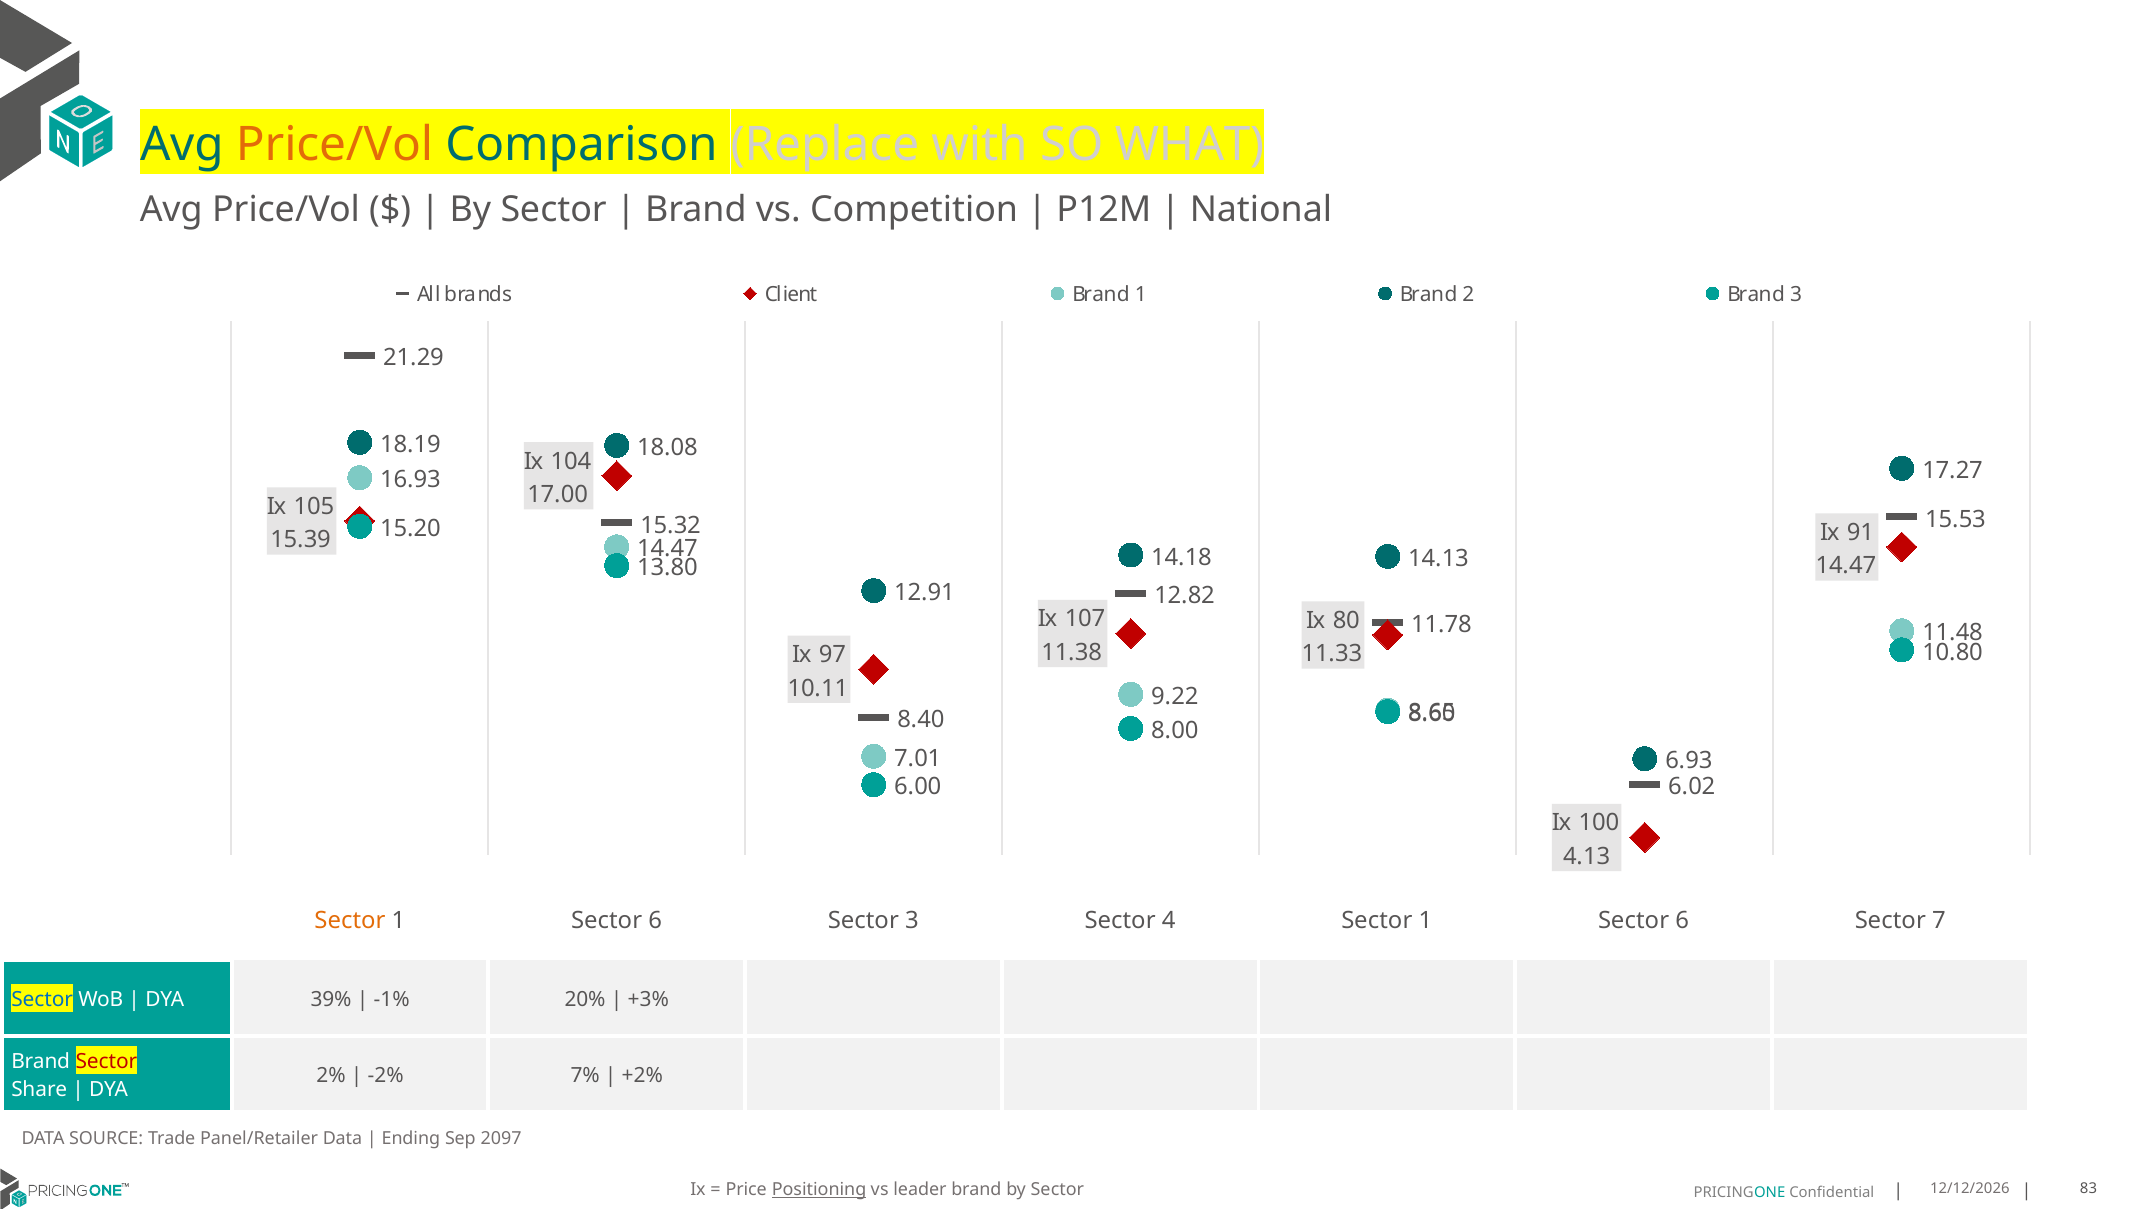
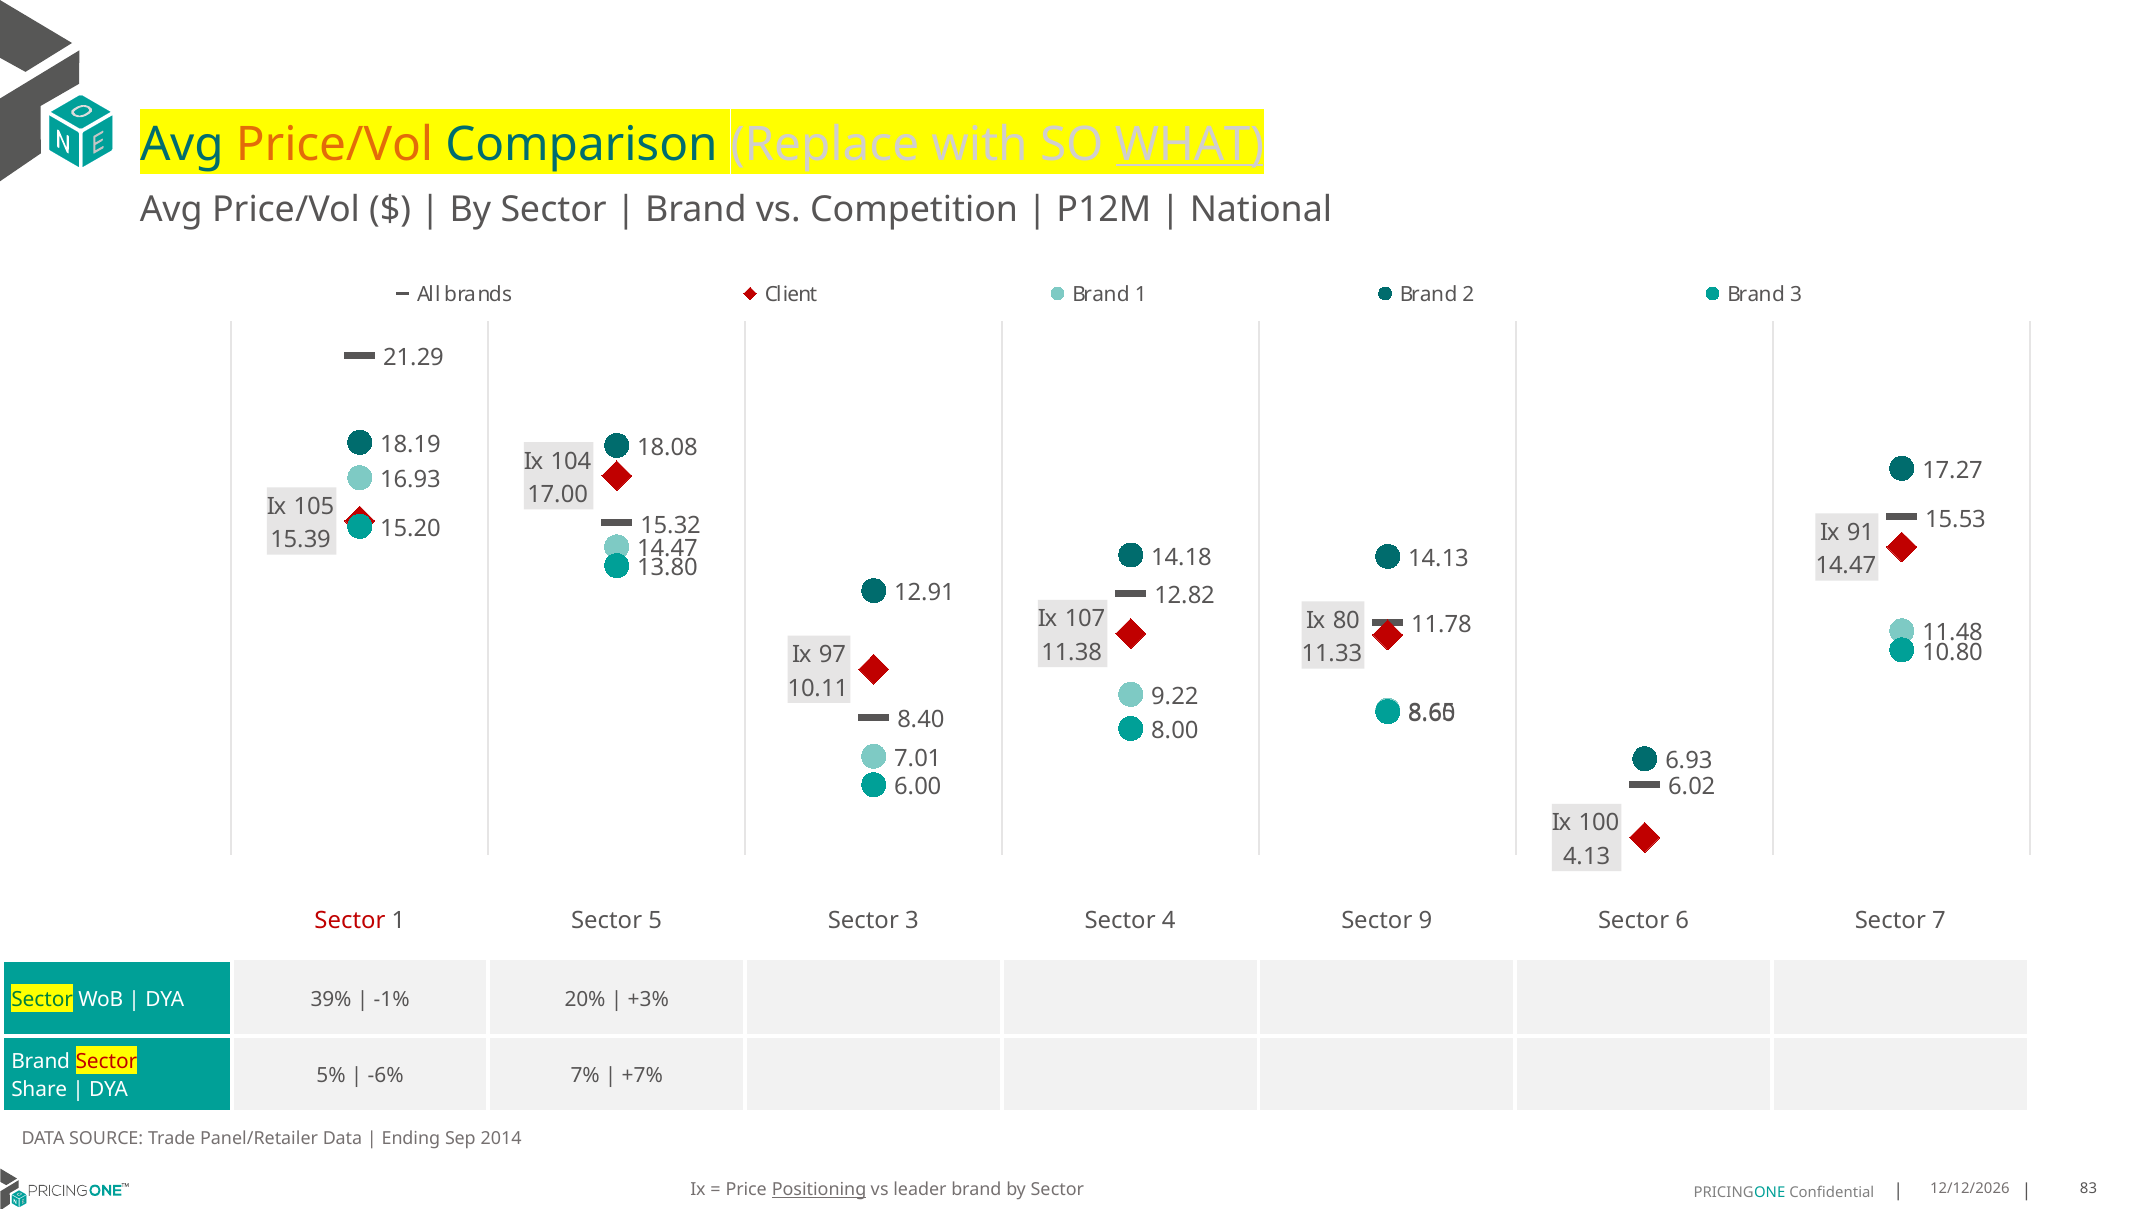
WHAT underline: none -> present
Sector at (350, 921) colour: orange -> red
6 at (655, 921): 6 -> 5
4 Sector 1: 1 -> 9
Sector at (42, 1000) colour: blue -> green
2%: 2% -> 5%
-2%: -2% -> -6%
+2%: +2% -> +7%
2097: 2097 -> 2014
